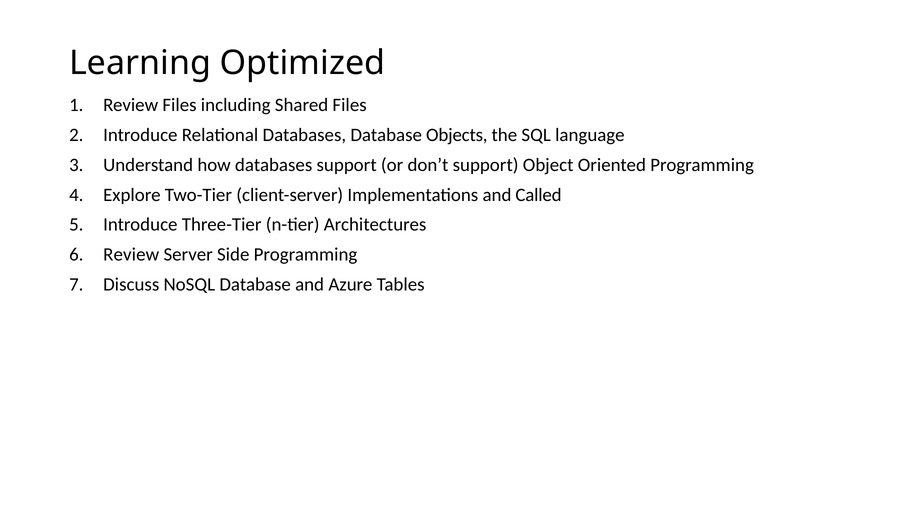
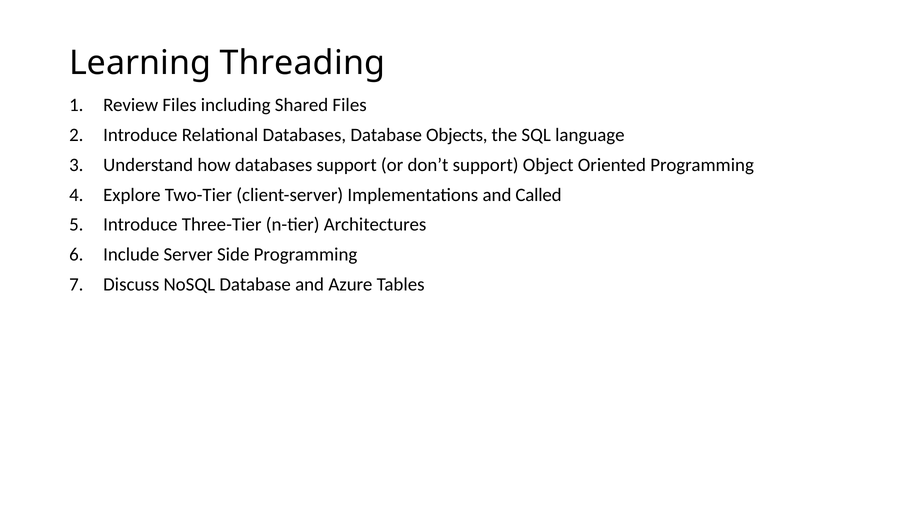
Optimized: Optimized -> Threading
Review at (131, 255): Review -> Include
